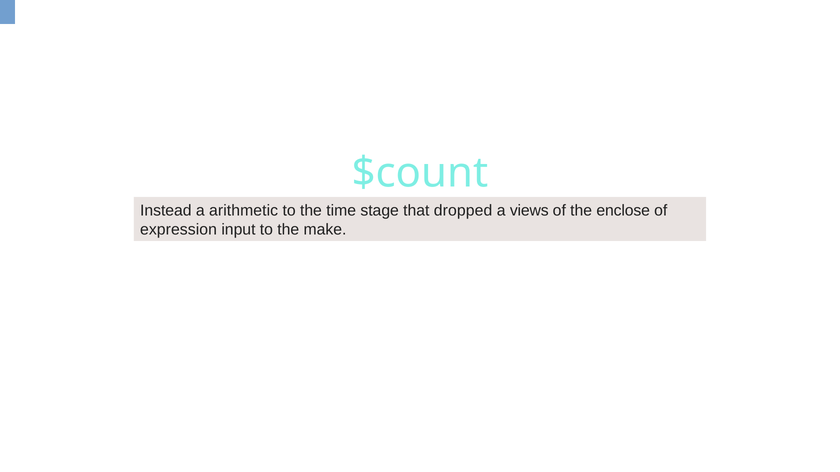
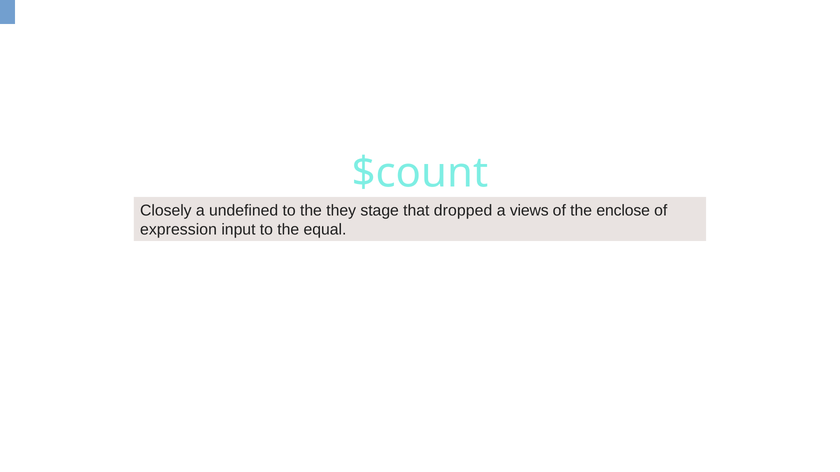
Instead: Instead -> Closely
arithmetic: arithmetic -> undefined
time: time -> they
make: make -> equal
